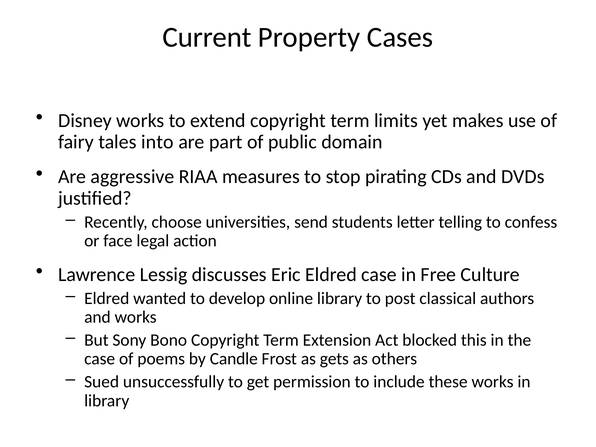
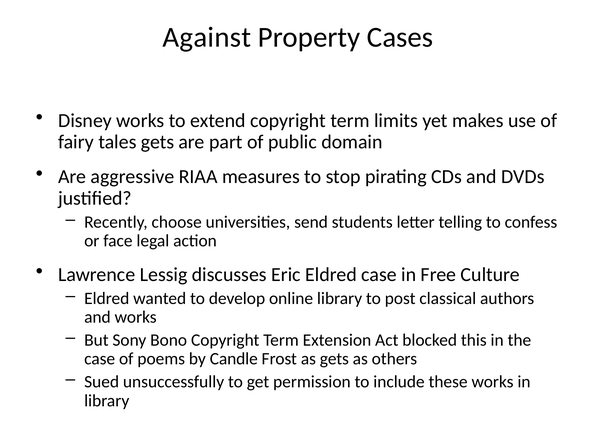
Current: Current -> Against
tales into: into -> gets
